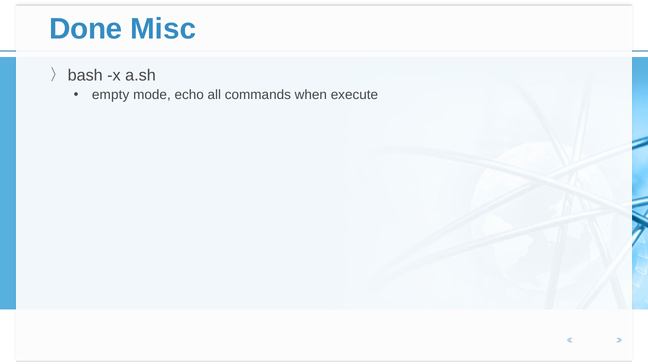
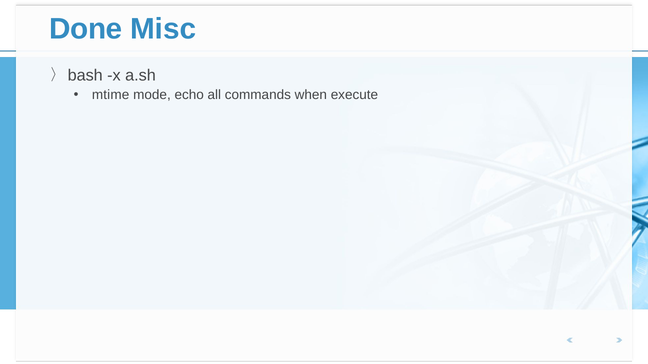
empty: empty -> mtime
